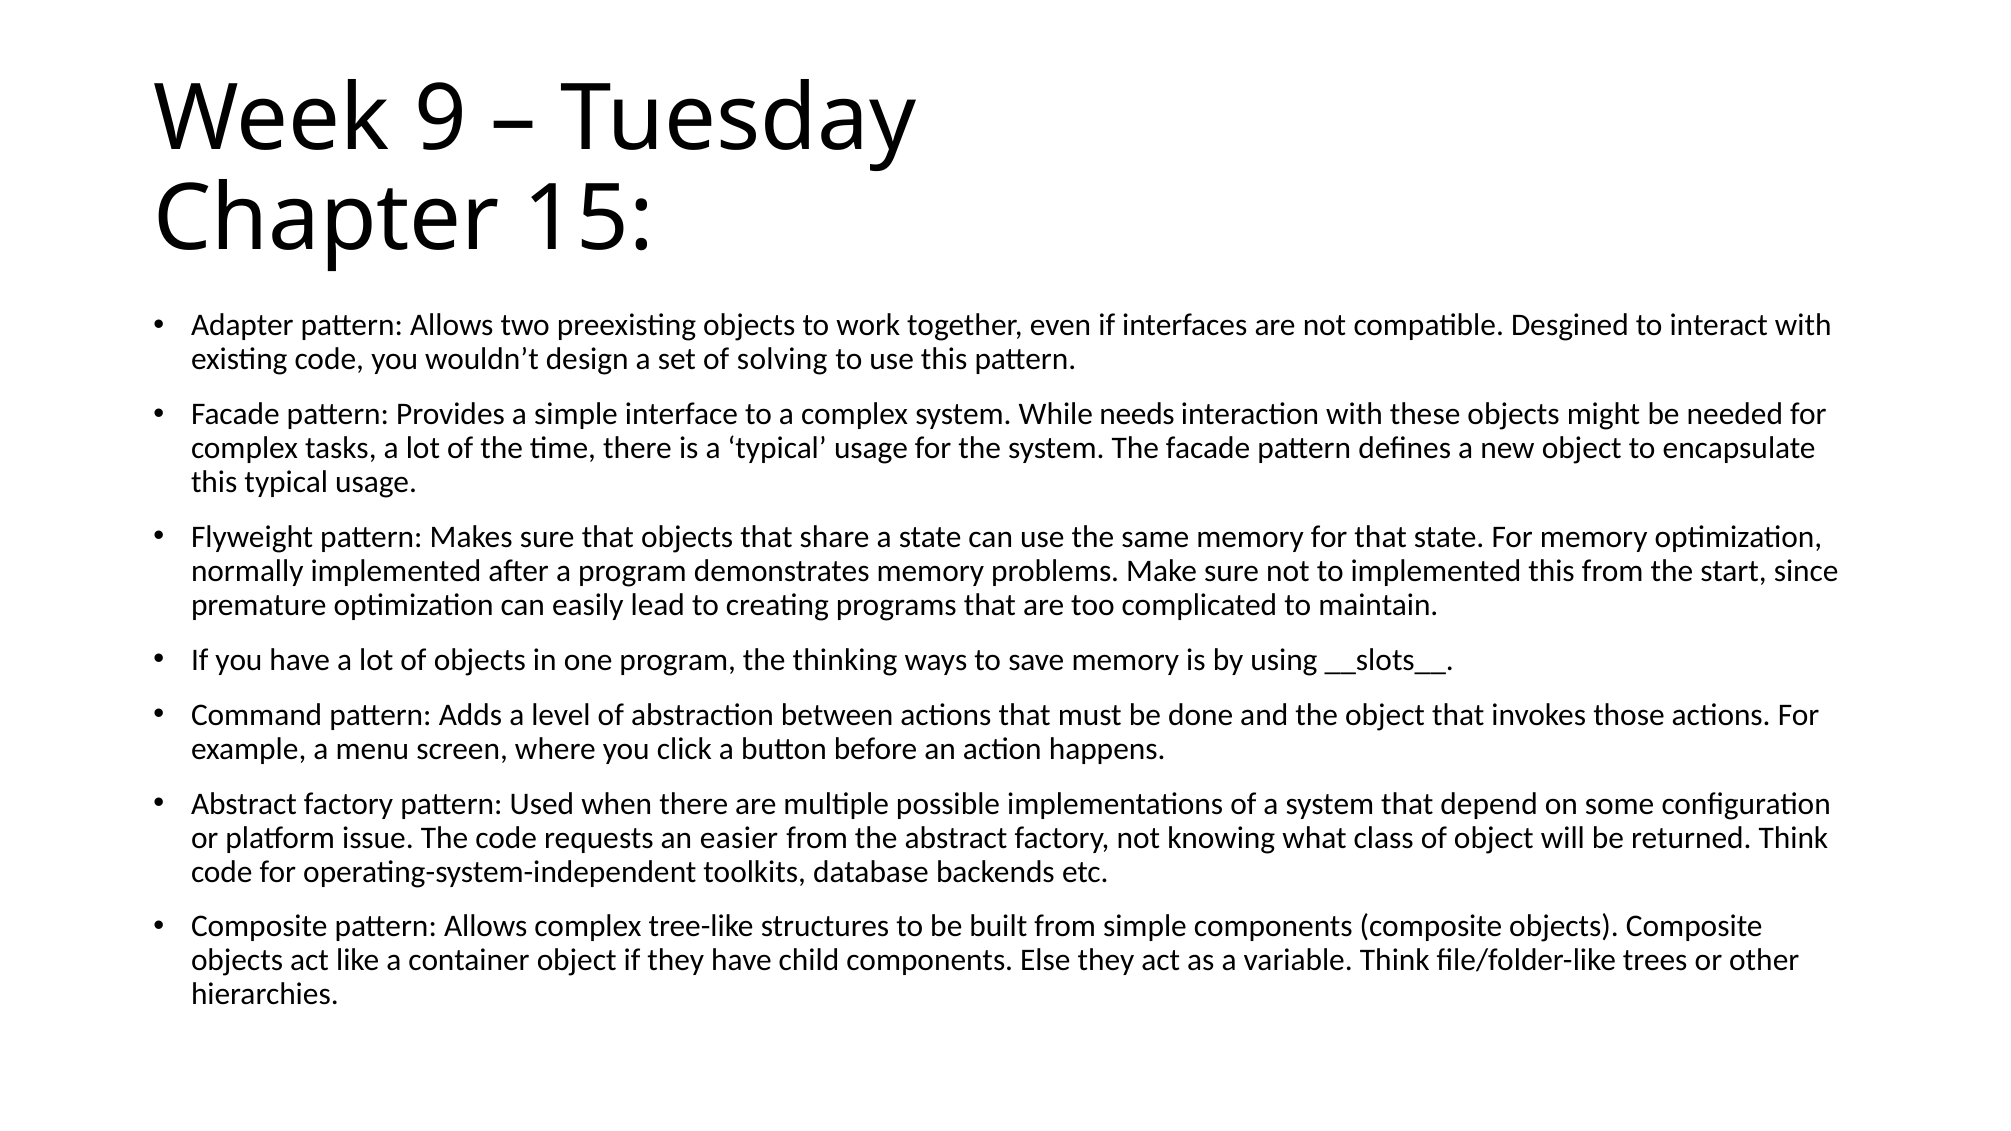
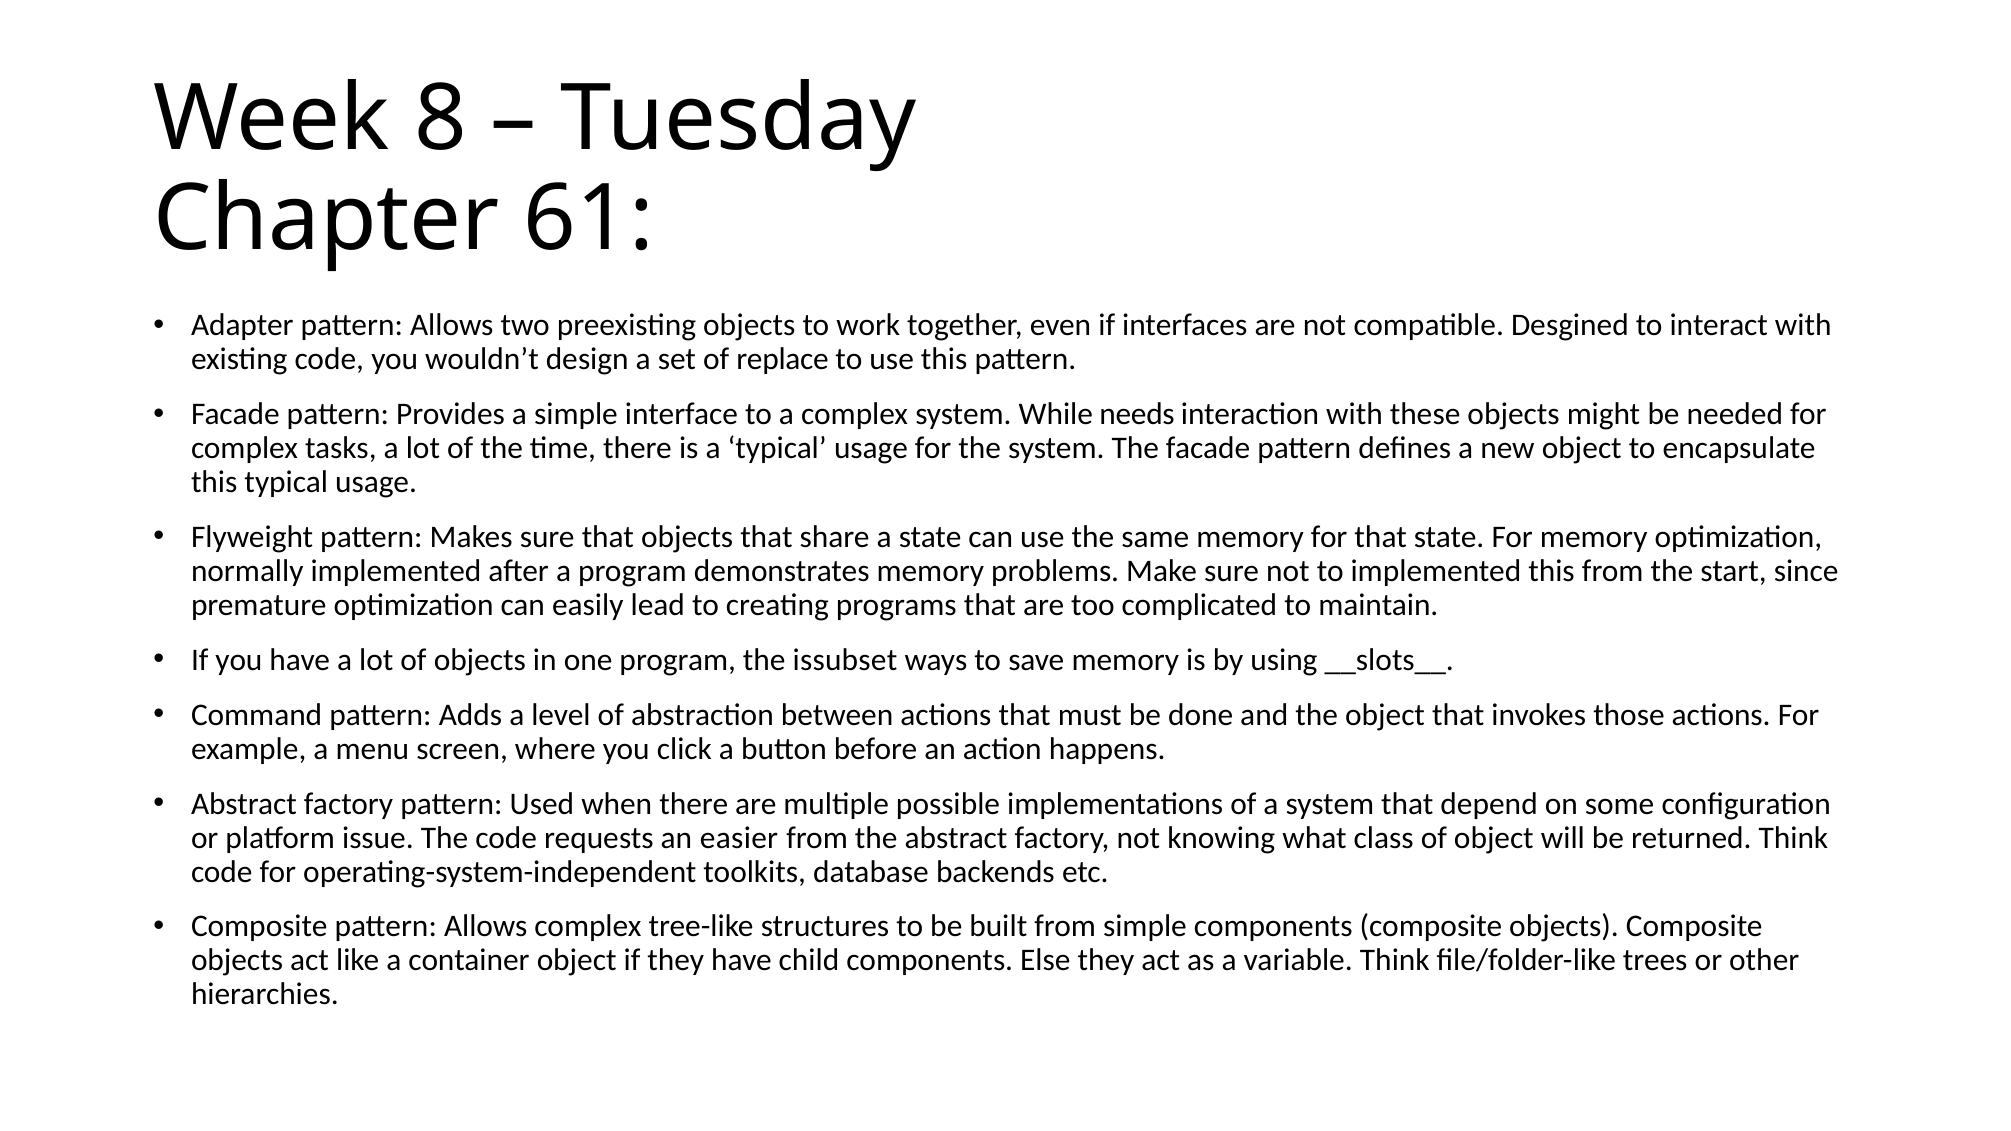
9: 9 -> 8
15: 15 -> 61
solving: solving -> replace
thinking: thinking -> issubset
